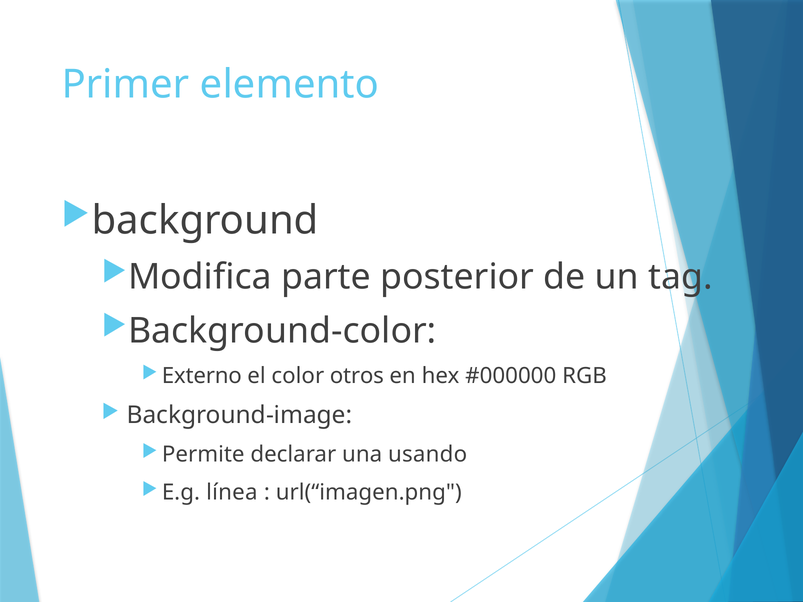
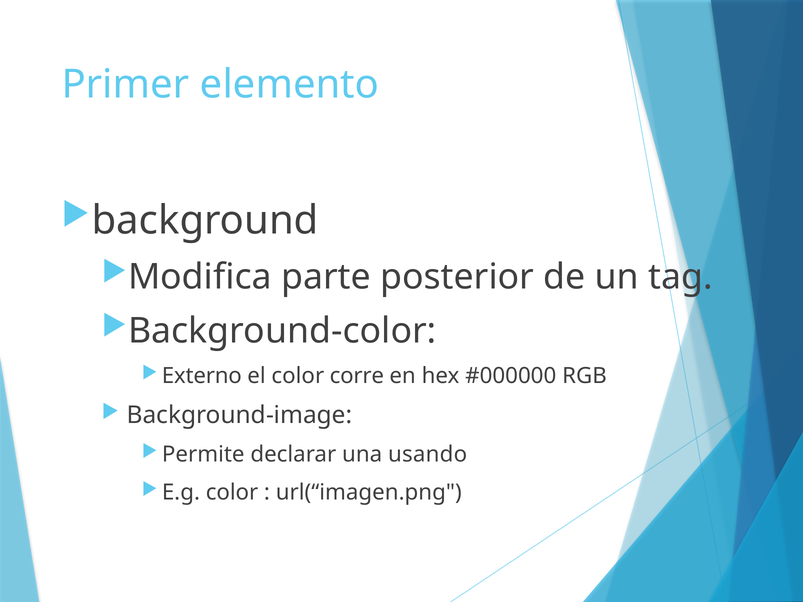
otros: otros -> corre
E.g línea: línea -> color
